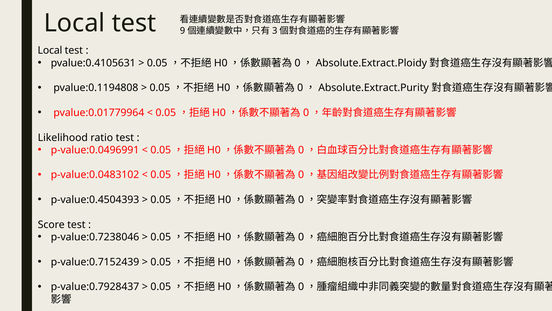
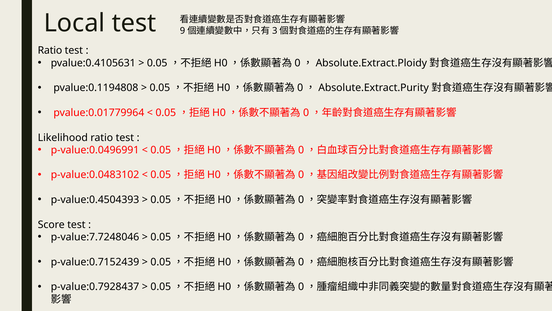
Local at (50, 50): Local -> Ratio
p-value:0.7238046: p-value:0.7238046 -> p-value:7.7248046
